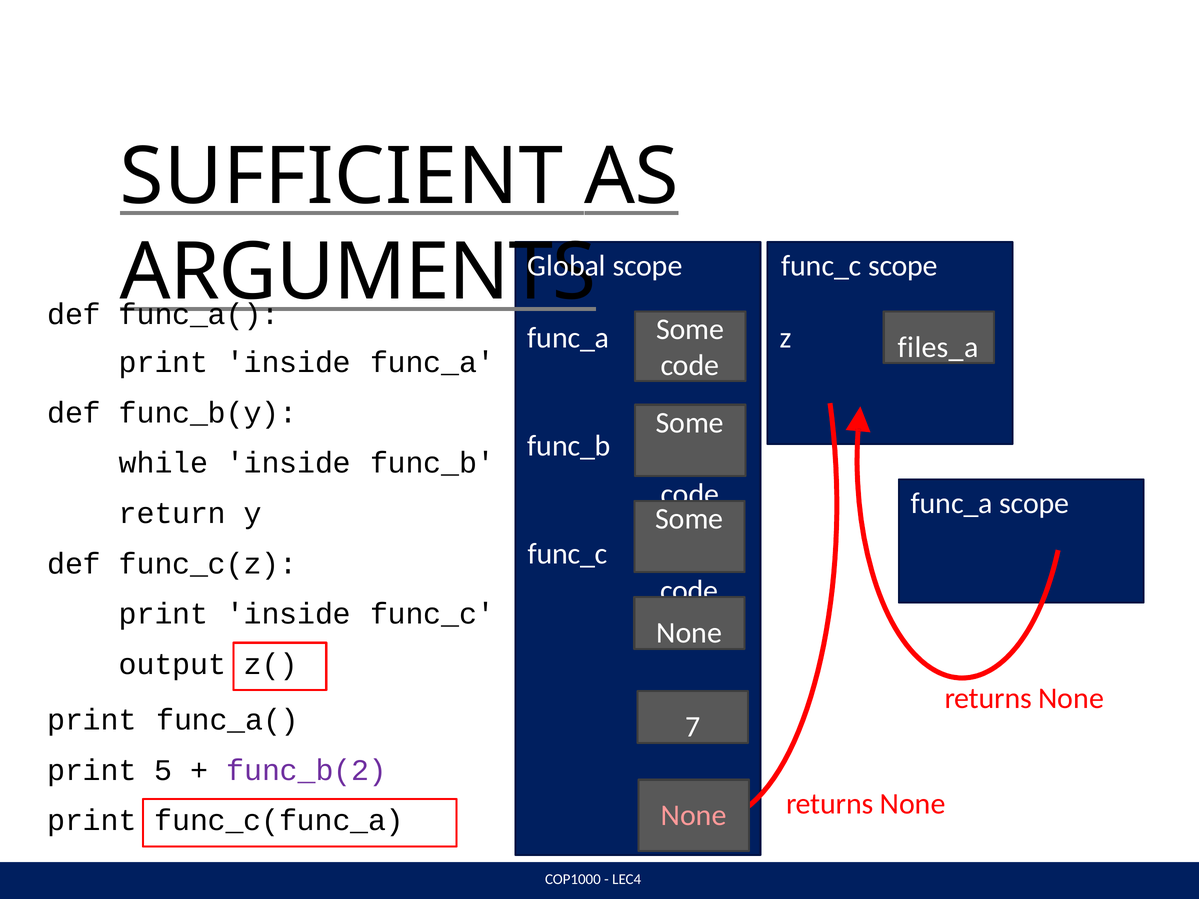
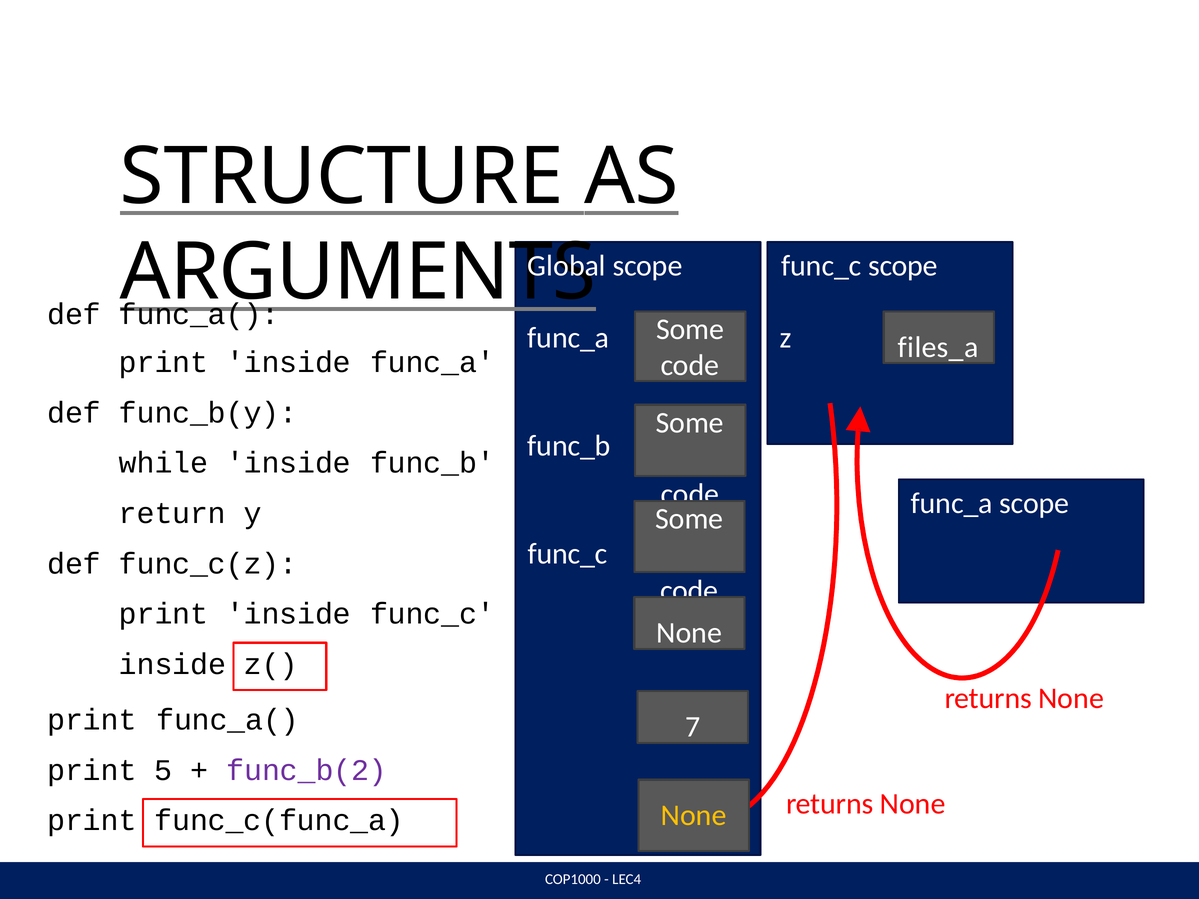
SUFFICIENT: SUFFICIENT -> STRUCTURE
output at (172, 665): output -> inside
None at (694, 816) colour: pink -> yellow
